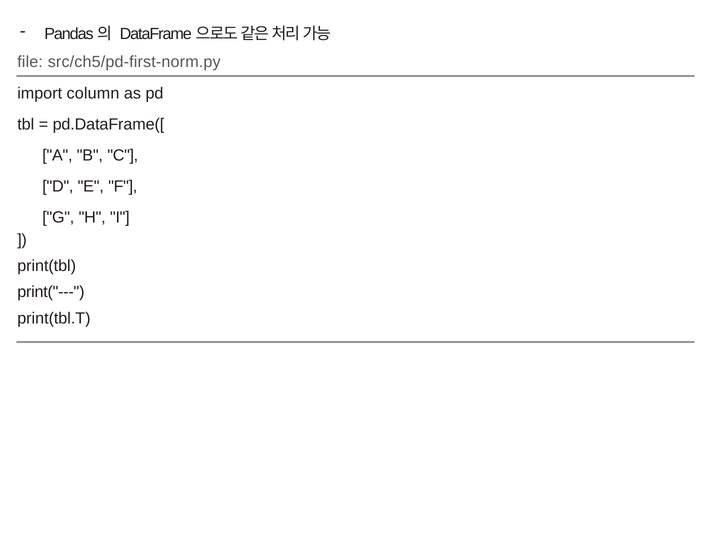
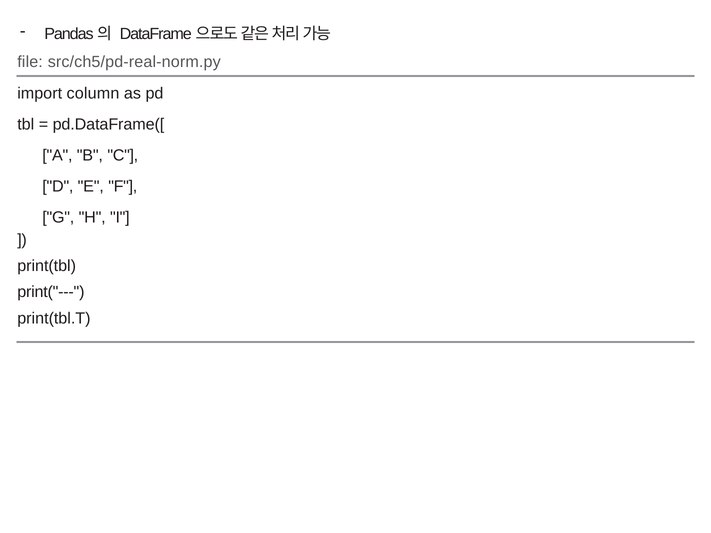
src/ch5/pd-first-norm.py: src/ch5/pd-first-norm.py -> src/ch5/pd-real-norm.py
